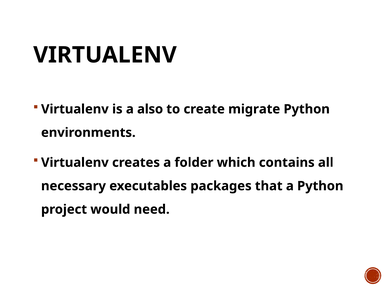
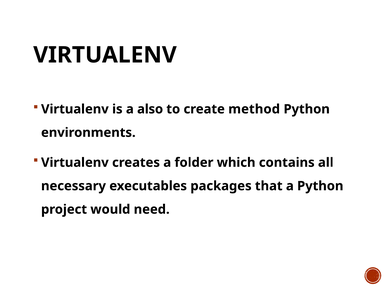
migrate: migrate -> method
